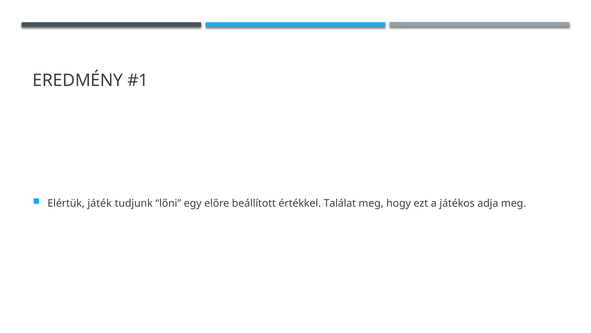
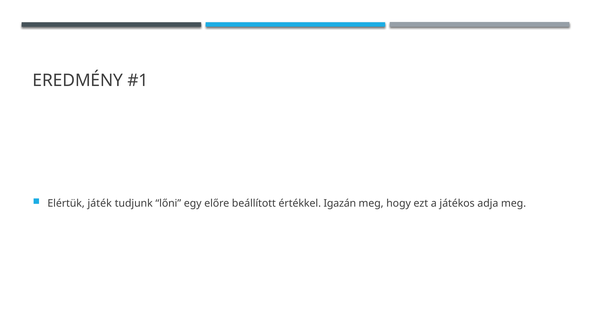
Találat: Találat -> Igazán
